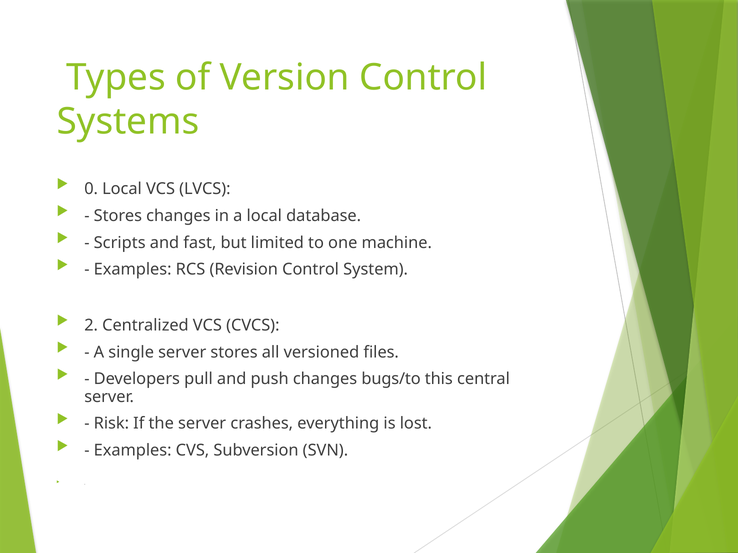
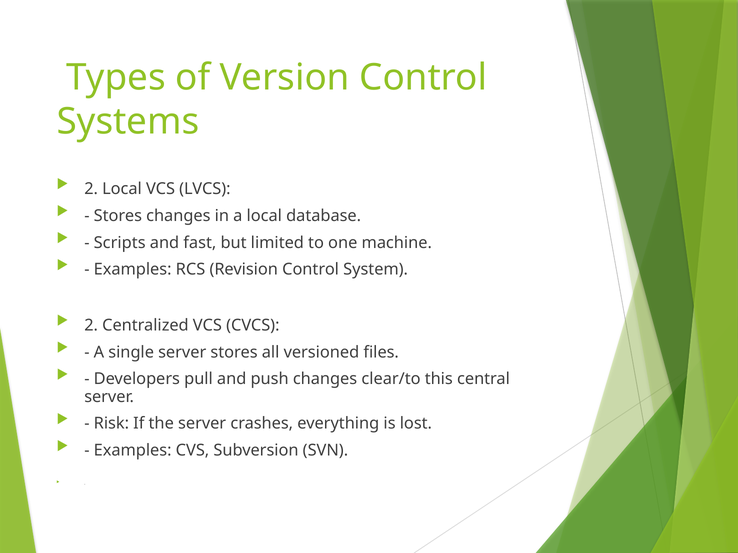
0 at (91, 189): 0 -> 2
bugs/to: bugs/to -> clear/to
